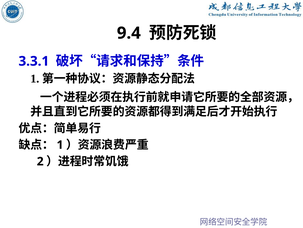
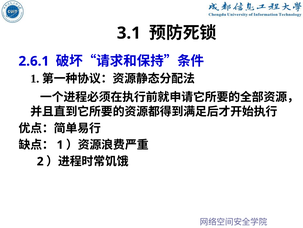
9.4: 9.4 -> 3.1
3.3.1: 3.3.1 -> 2.6.1
